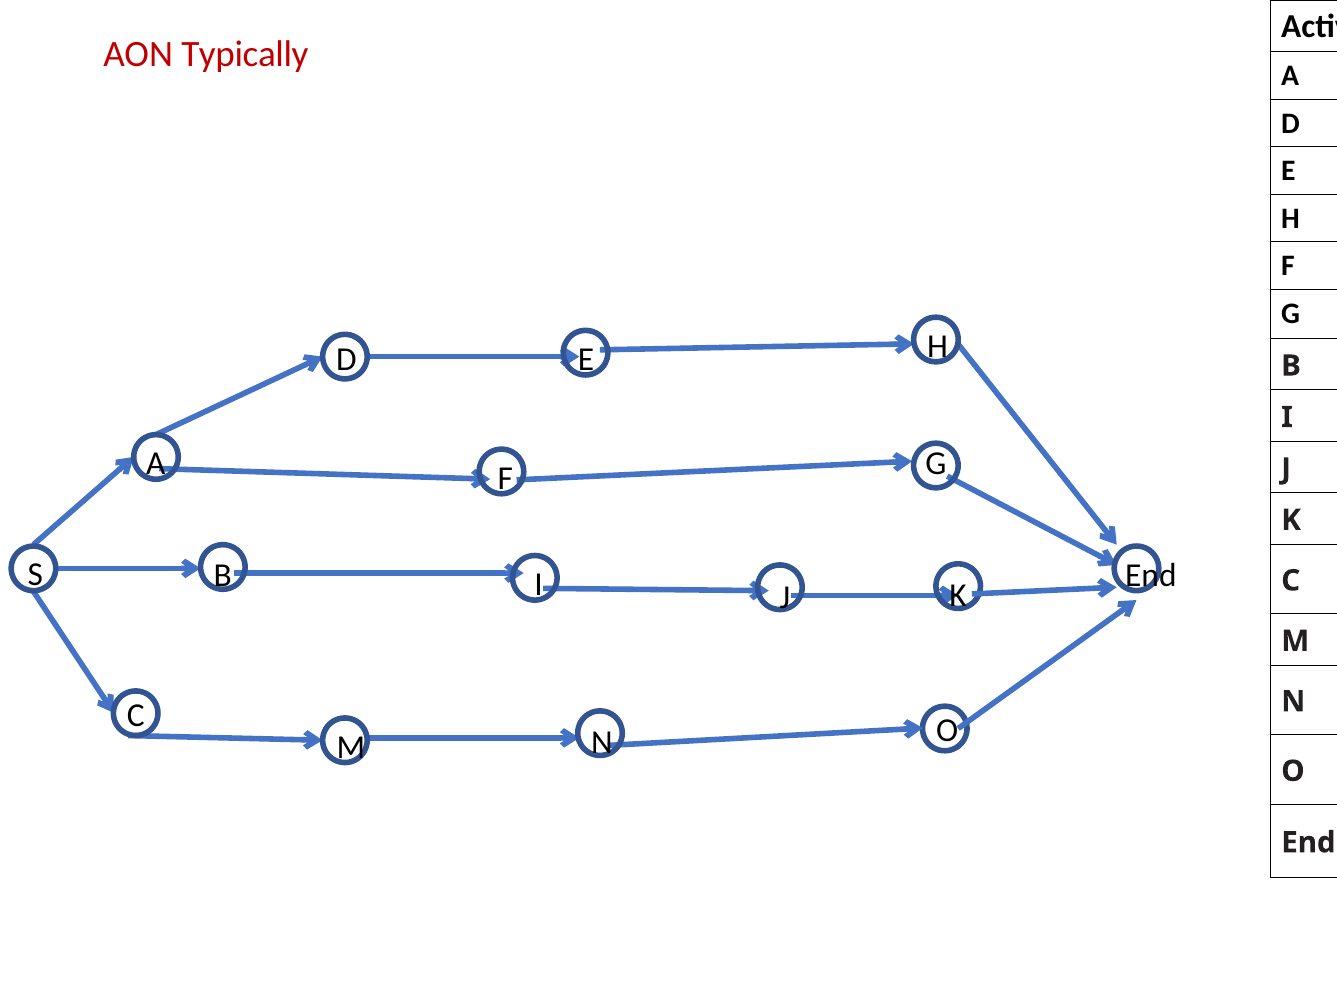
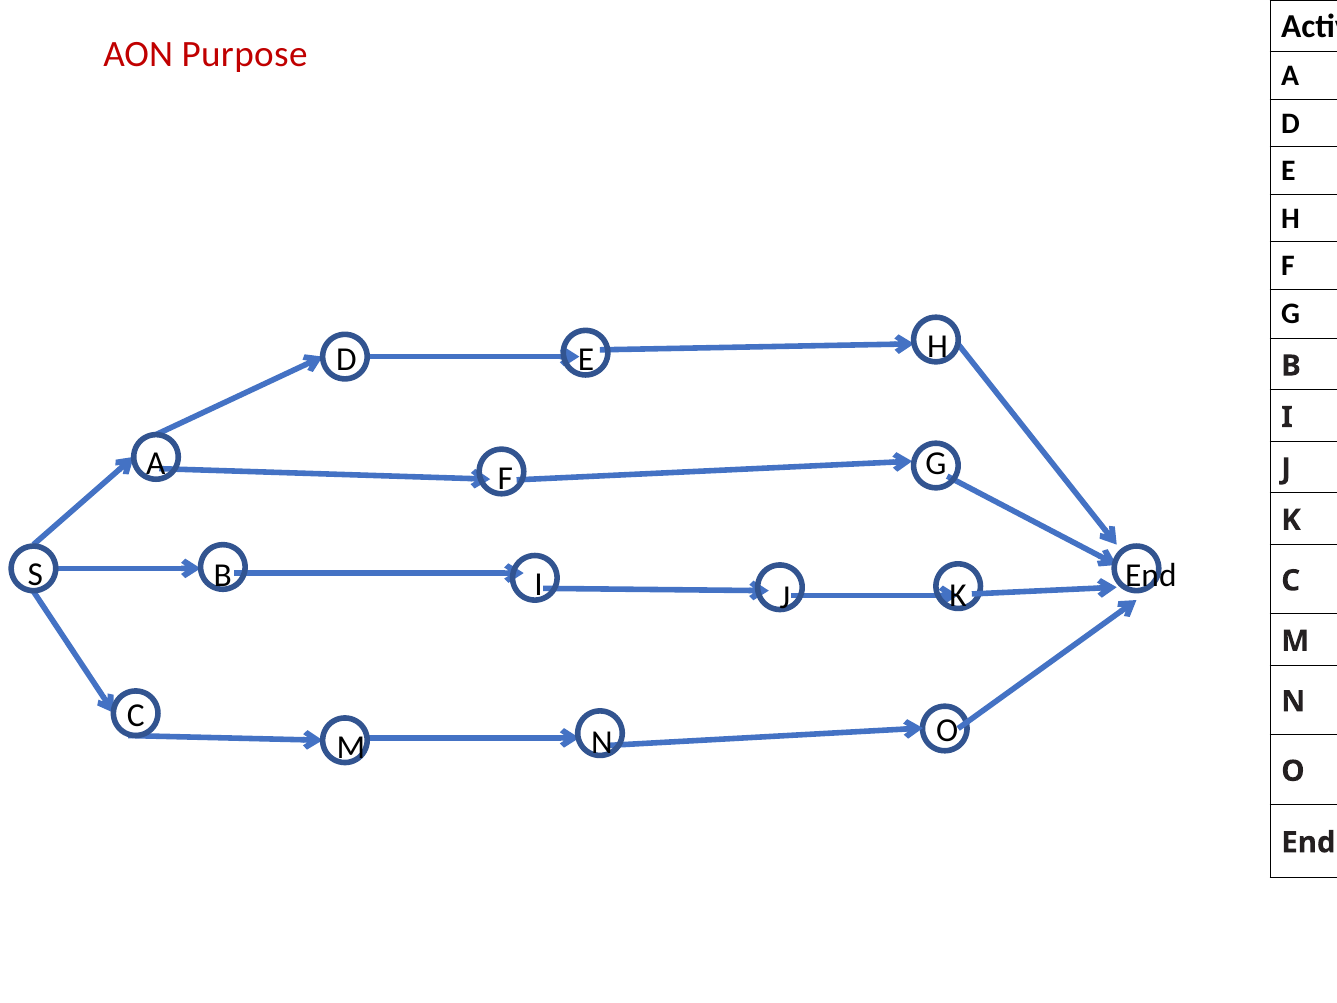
Typically: Typically -> Purpose
